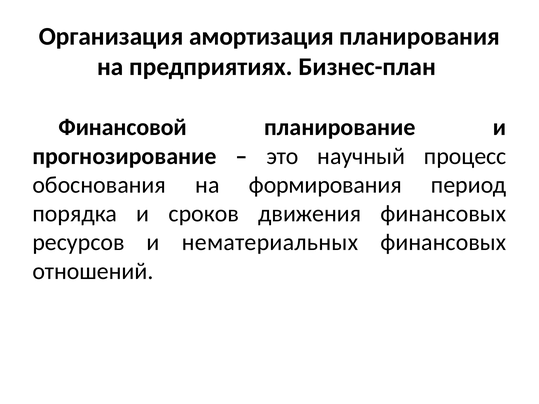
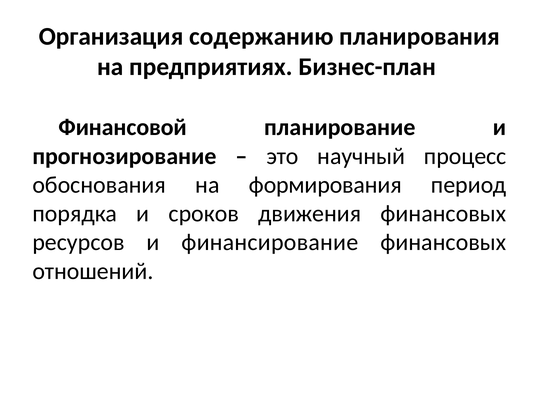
амортизация: амортизация -> содержанию
нематериальных: нематериальных -> финансирование
